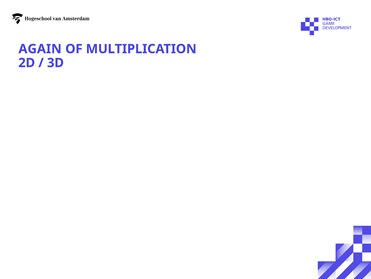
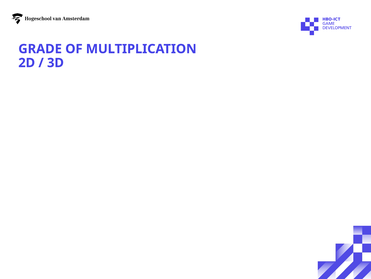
AGAIN: AGAIN -> GRADE
